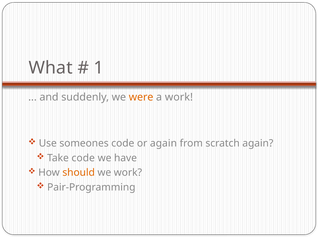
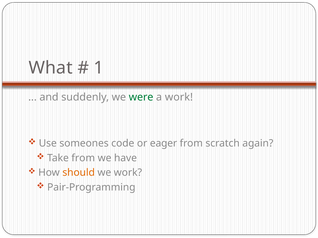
were colour: orange -> green
or again: again -> eager
Take code: code -> from
